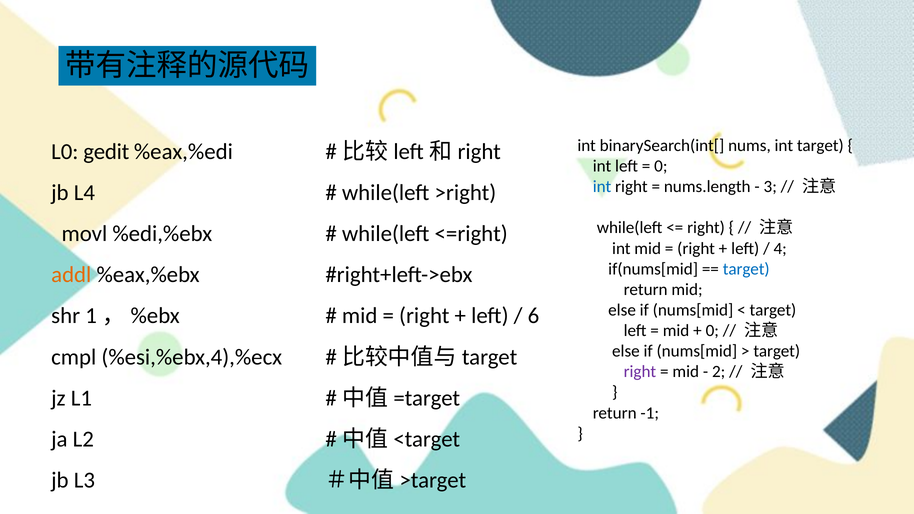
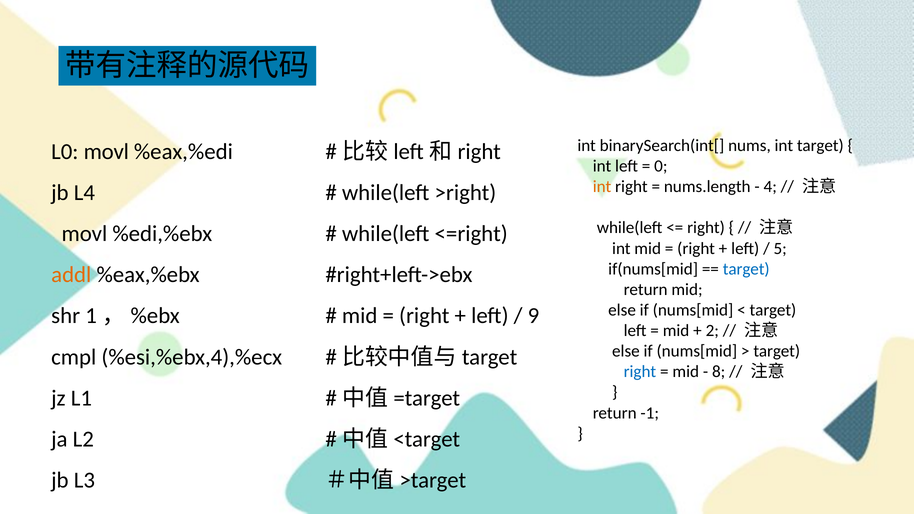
L0 gedit: gedit -> movl
int at (602, 187) colour: blue -> orange
3: 3 -> 4
4: 4 -> 5
6: 6 -> 9
0 at (712, 331): 0 -> 2
right at (640, 372) colour: purple -> blue
2: 2 -> 8
